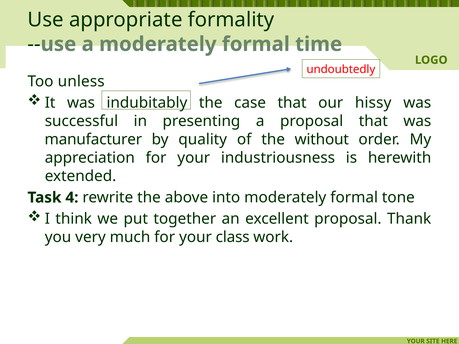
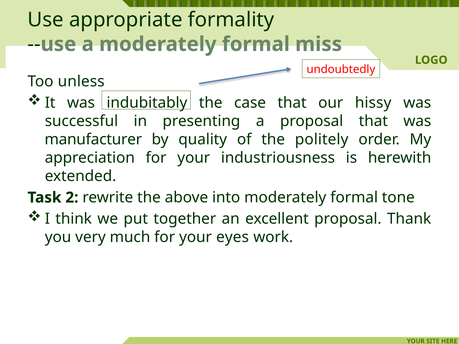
time: time -> miss
without: without -> politely
4: 4 -> 2
class: class -> eyes
